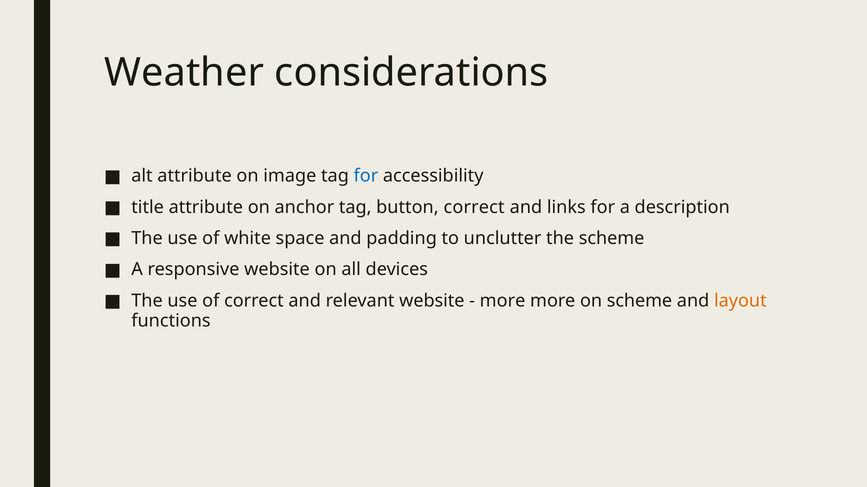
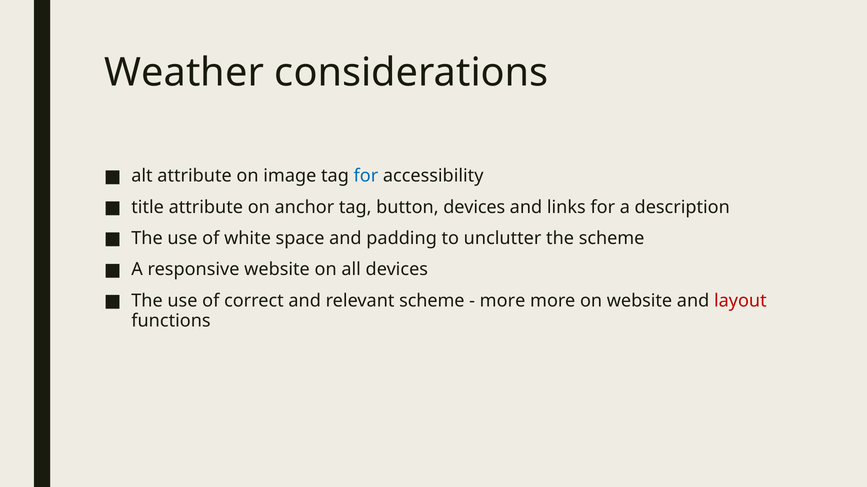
button correct: correct -> devices
relevant website: website -> scheme
on scheme: scheme -> website
layout colour: orange -> red
